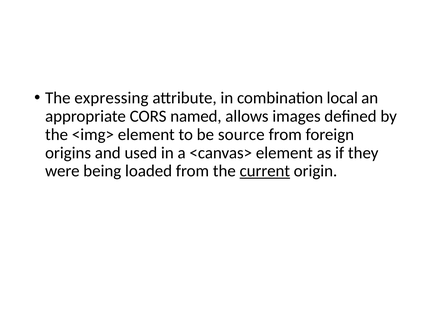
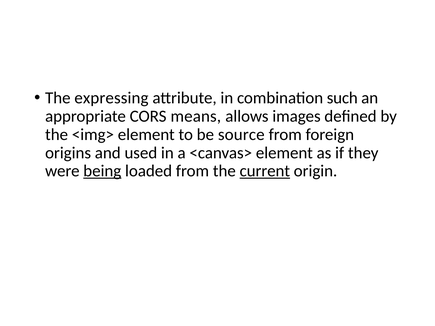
local: local -> such
named: named -> means
being underline: none -> present
